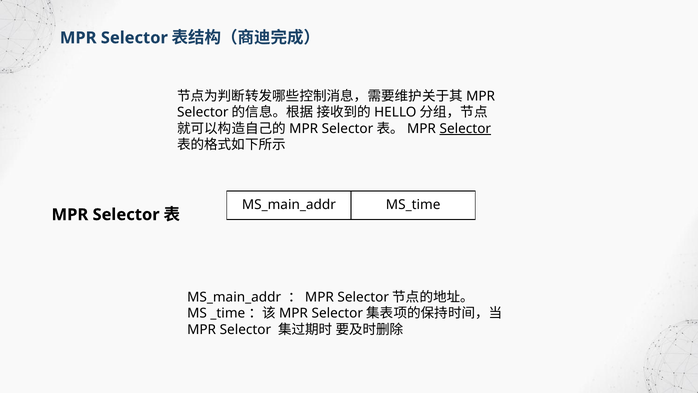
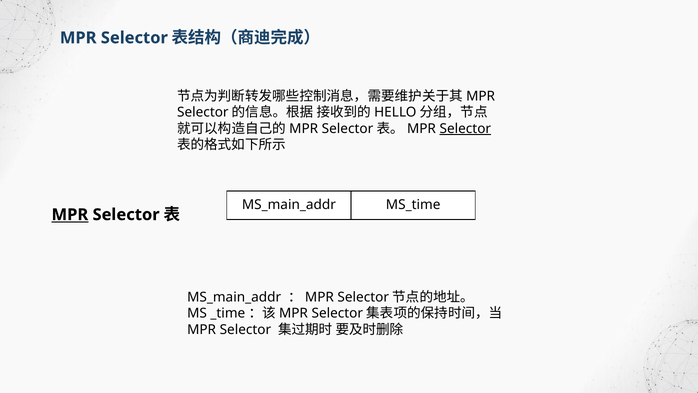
MPR at (70, 214) underline: none -> present
